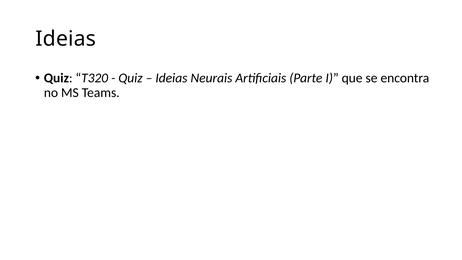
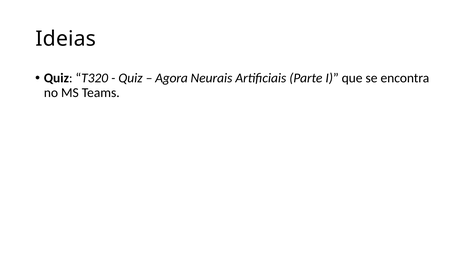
Ideias at (171, 78): Ideias -> Agora
